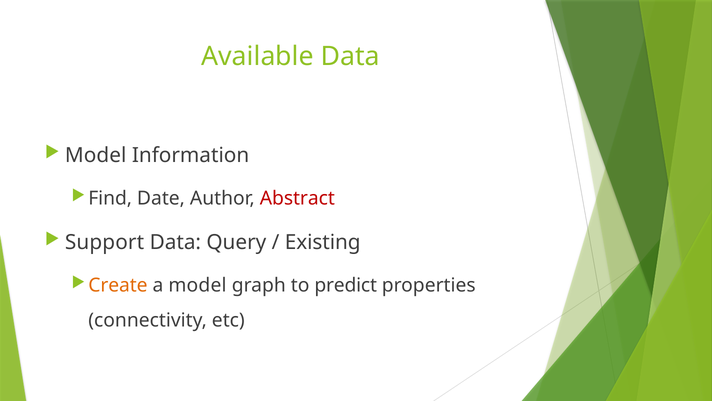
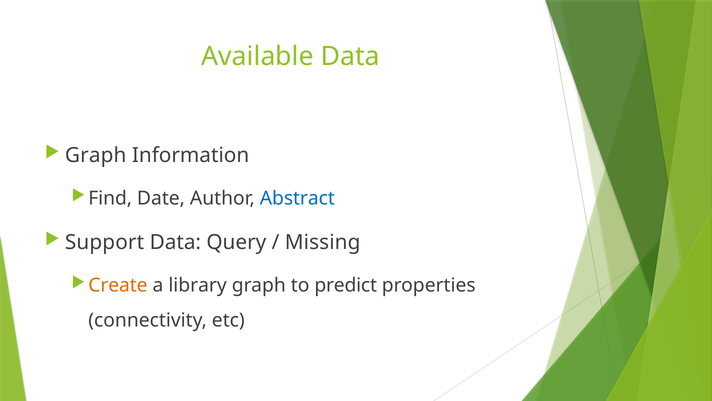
Model at (96, 155): Model -> Graph
Abstract colour: red -> blue
Existing: Existing -> Missing
a model: model -> library
